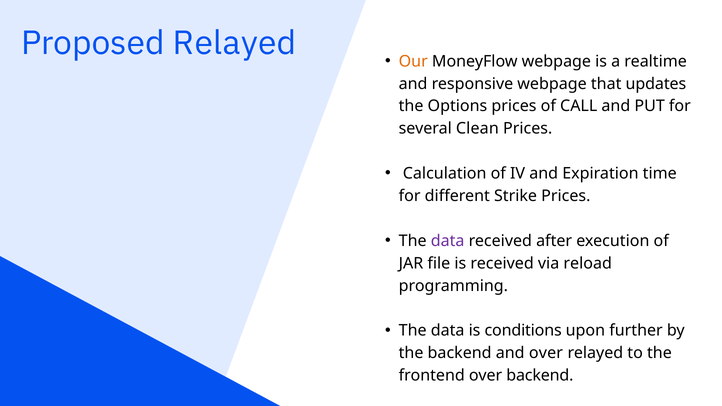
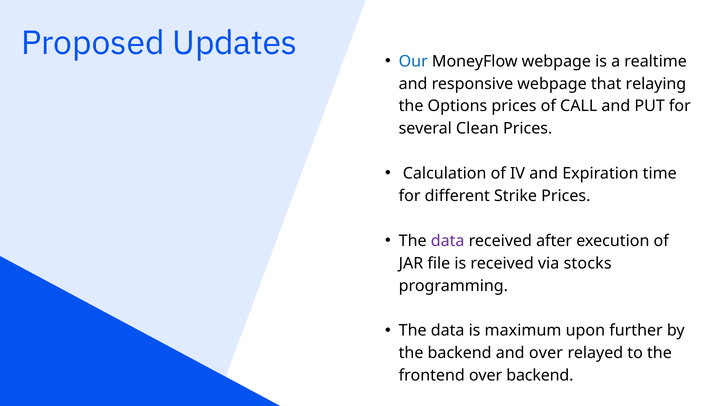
Proposed Relayed: Relayed -> Updates
Our colour: orange -> blue
updates: updates -> relaying
reload: reload -> stocks
conditions: conditions -> maximum
